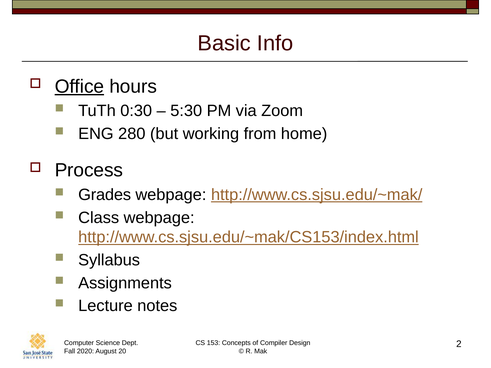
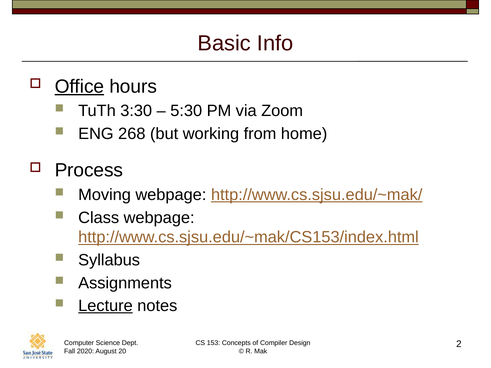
0:30: 0:30 -> 3:30
280: 280 -> 268
Grades: Grades -> Moving
Lecture underline: none -> present
